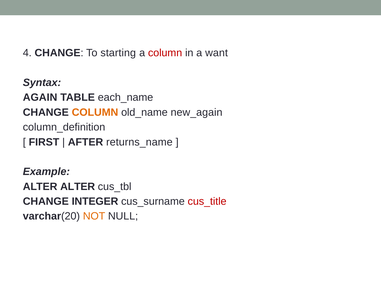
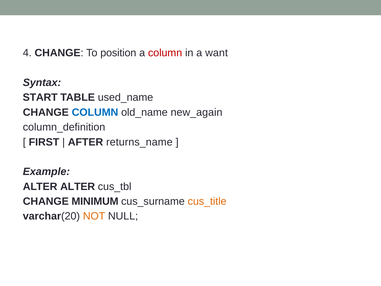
starting: starting -> position
AGAIN: AGAIN -> START
each_name: each_name -> used_name
COLUMN at (95, 112) colour: orange -> blue
INTEGER: INTEGER -> MINIMUM
cus_title colour: red -> orange
